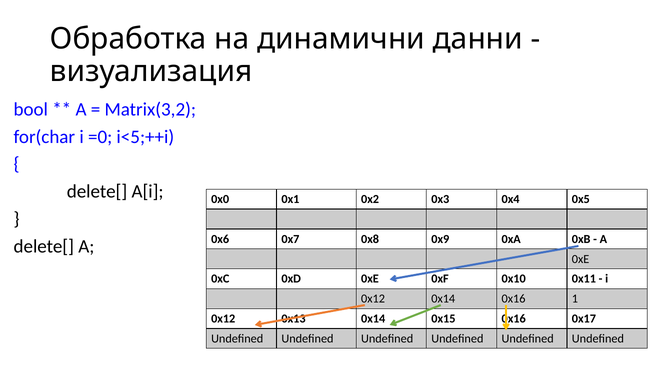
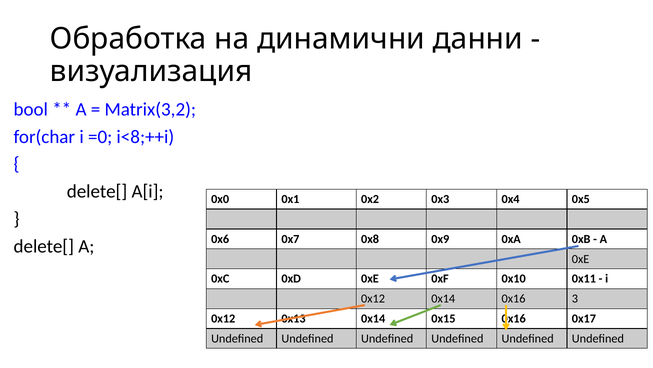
i<5;++i: i<5;++i -> i<8;++i
1: 1 -> 3
